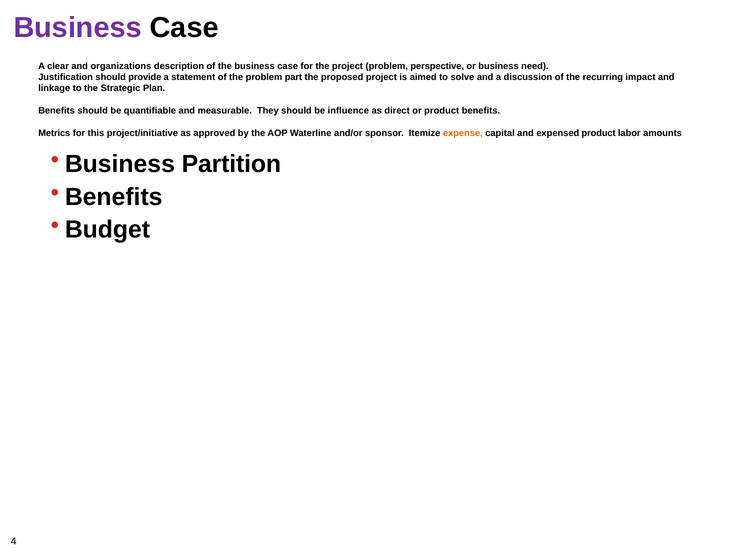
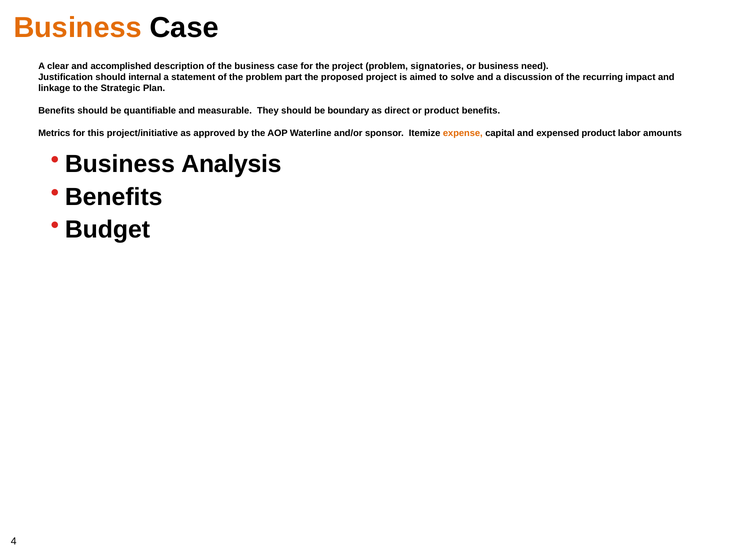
Business at (78, 28) colour: purple -> orange
organizations: organizations -> accomplished
perspective: perspective -> signatories
provide: provide -> internal
influence: influence -> boundary
Partition: Partition -> Analysis
